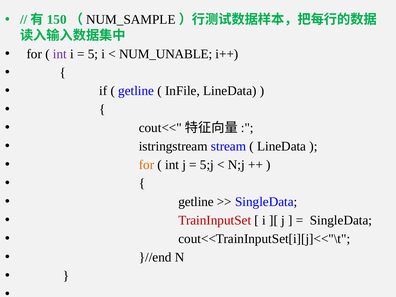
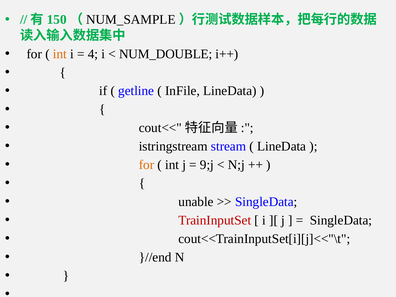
int at (60, 54) colour: purple -> orange
5: 5 -> 4
NUM_UNABLE: NUM_UNABLE -> NUM_DOUBLE
5;j: 5;j -> 9;j
getline at (196, 202): getline -> unable
